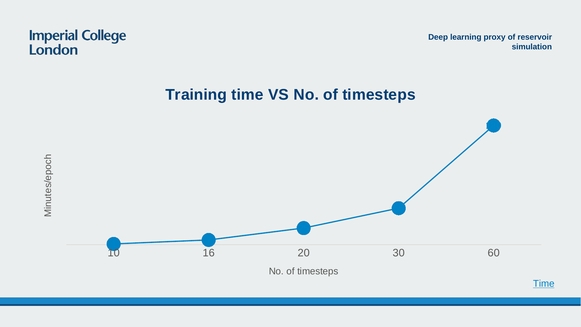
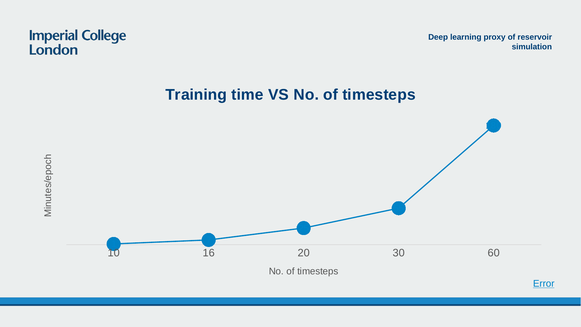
Time at (544, 283): Time -> Error
